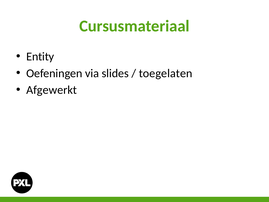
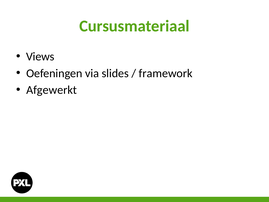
Entity: Entity -> Views
toegelaten: toegelaten -> framework
